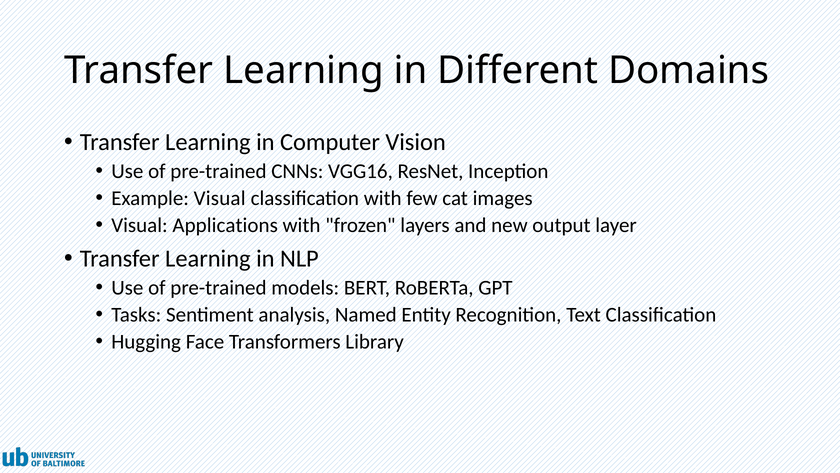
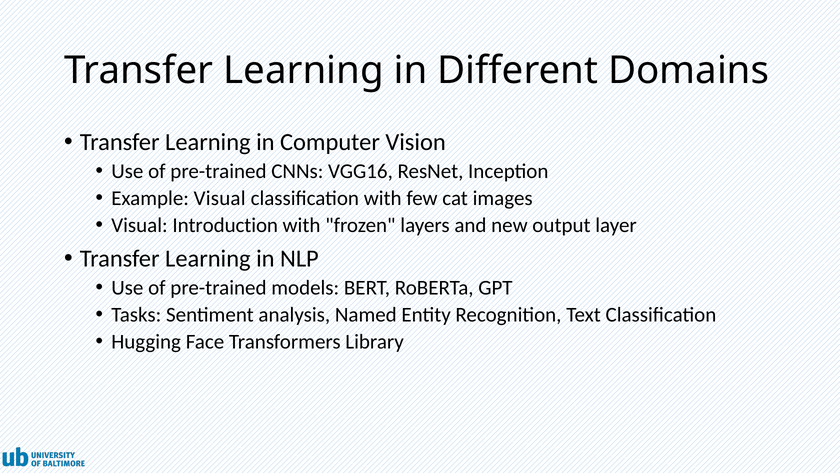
Applications: Applications -> Introduction
